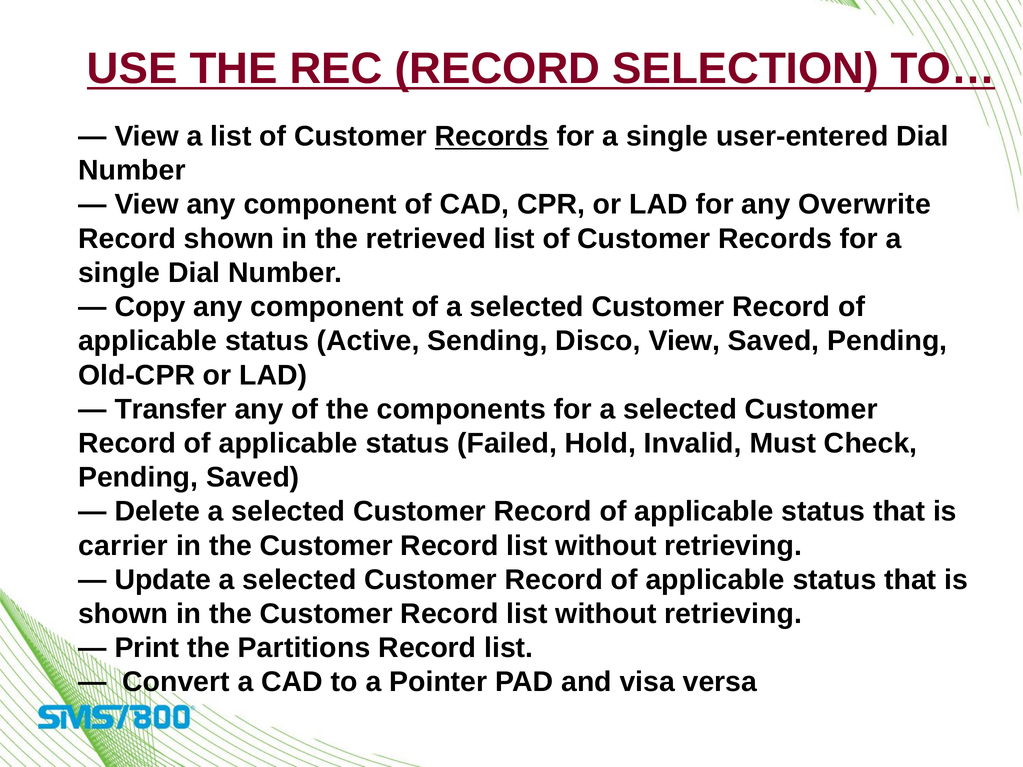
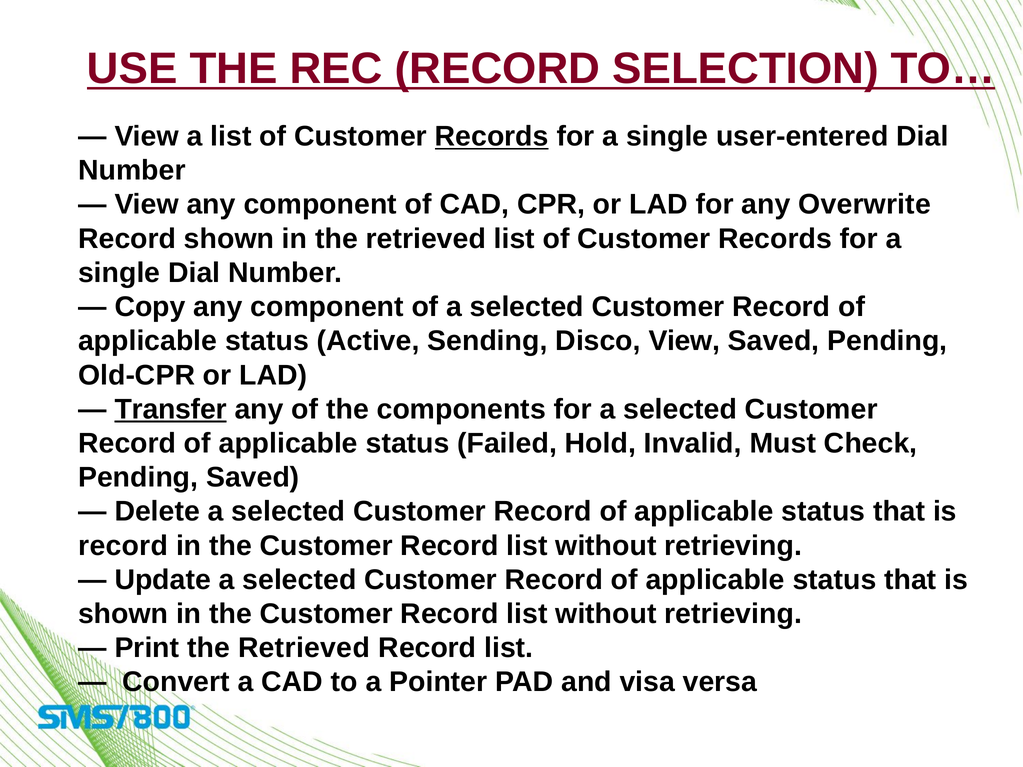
Transfer underline: none -> present
carrier at (123, 546): carrier -> record
Print the Partitions: Partitions -> Retrieved
